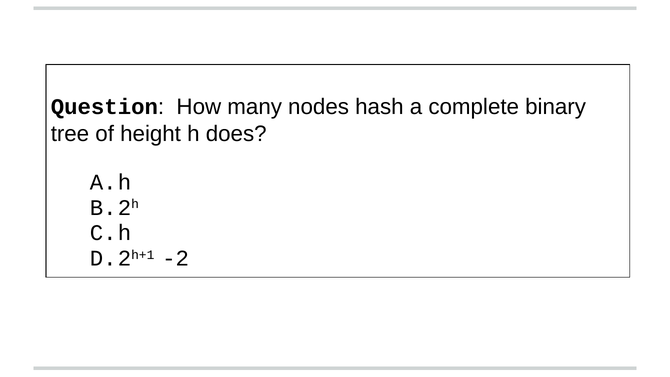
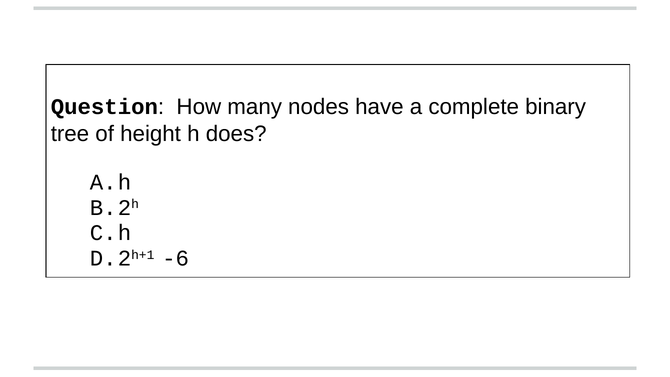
hash: hash -> have
-2: -2 -> -6
